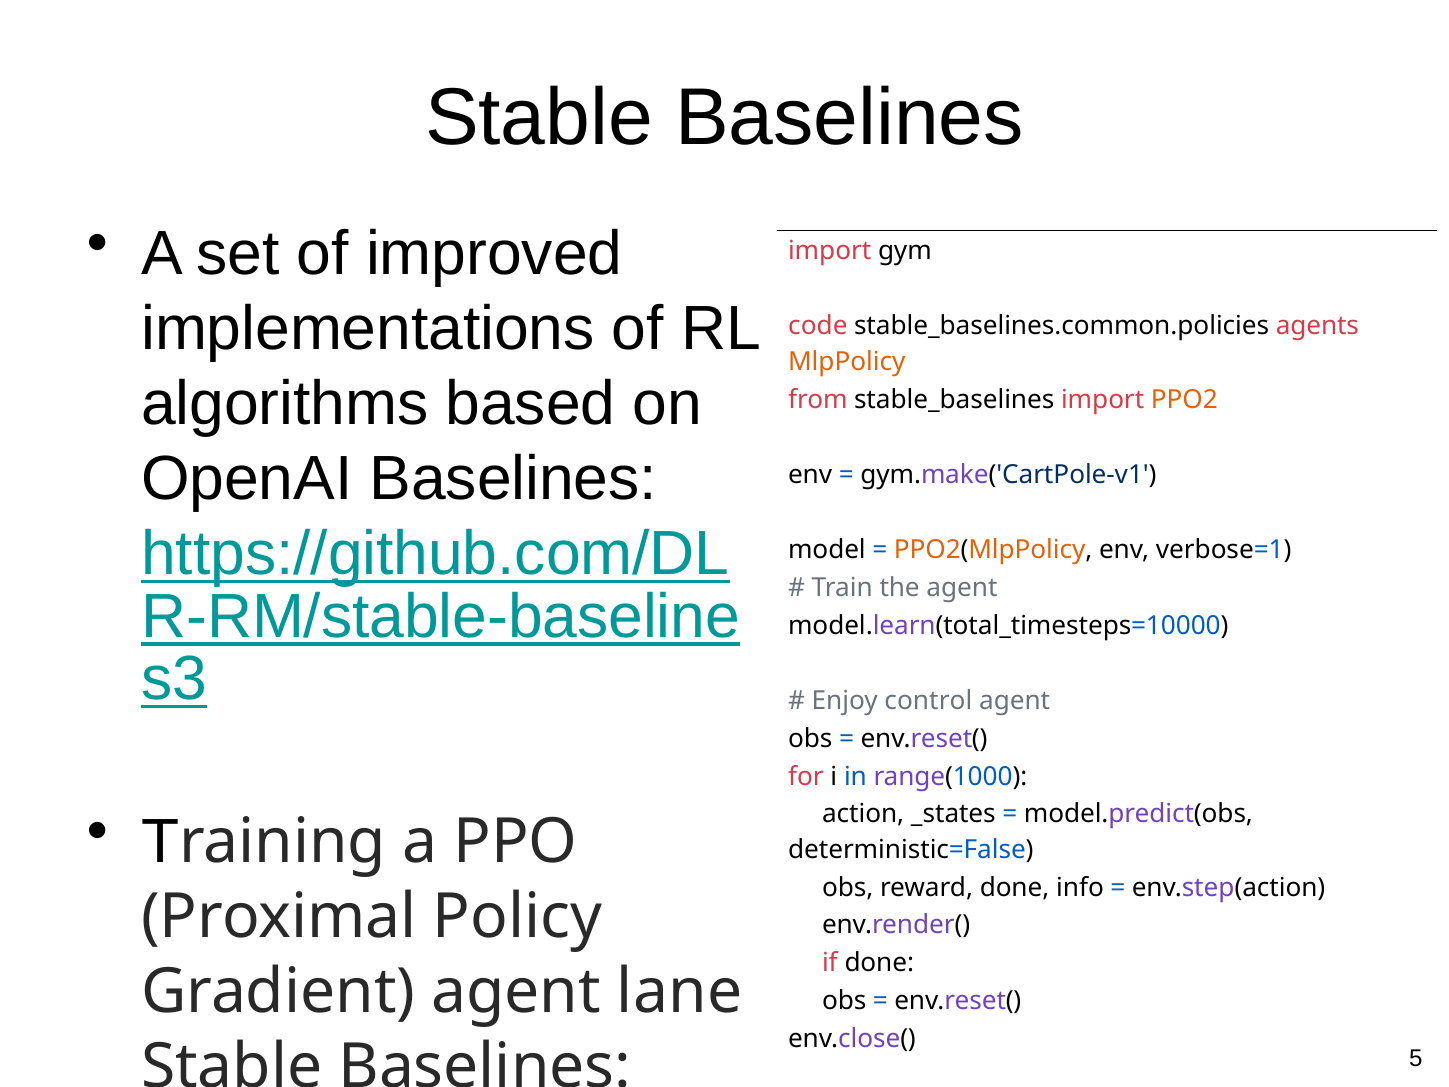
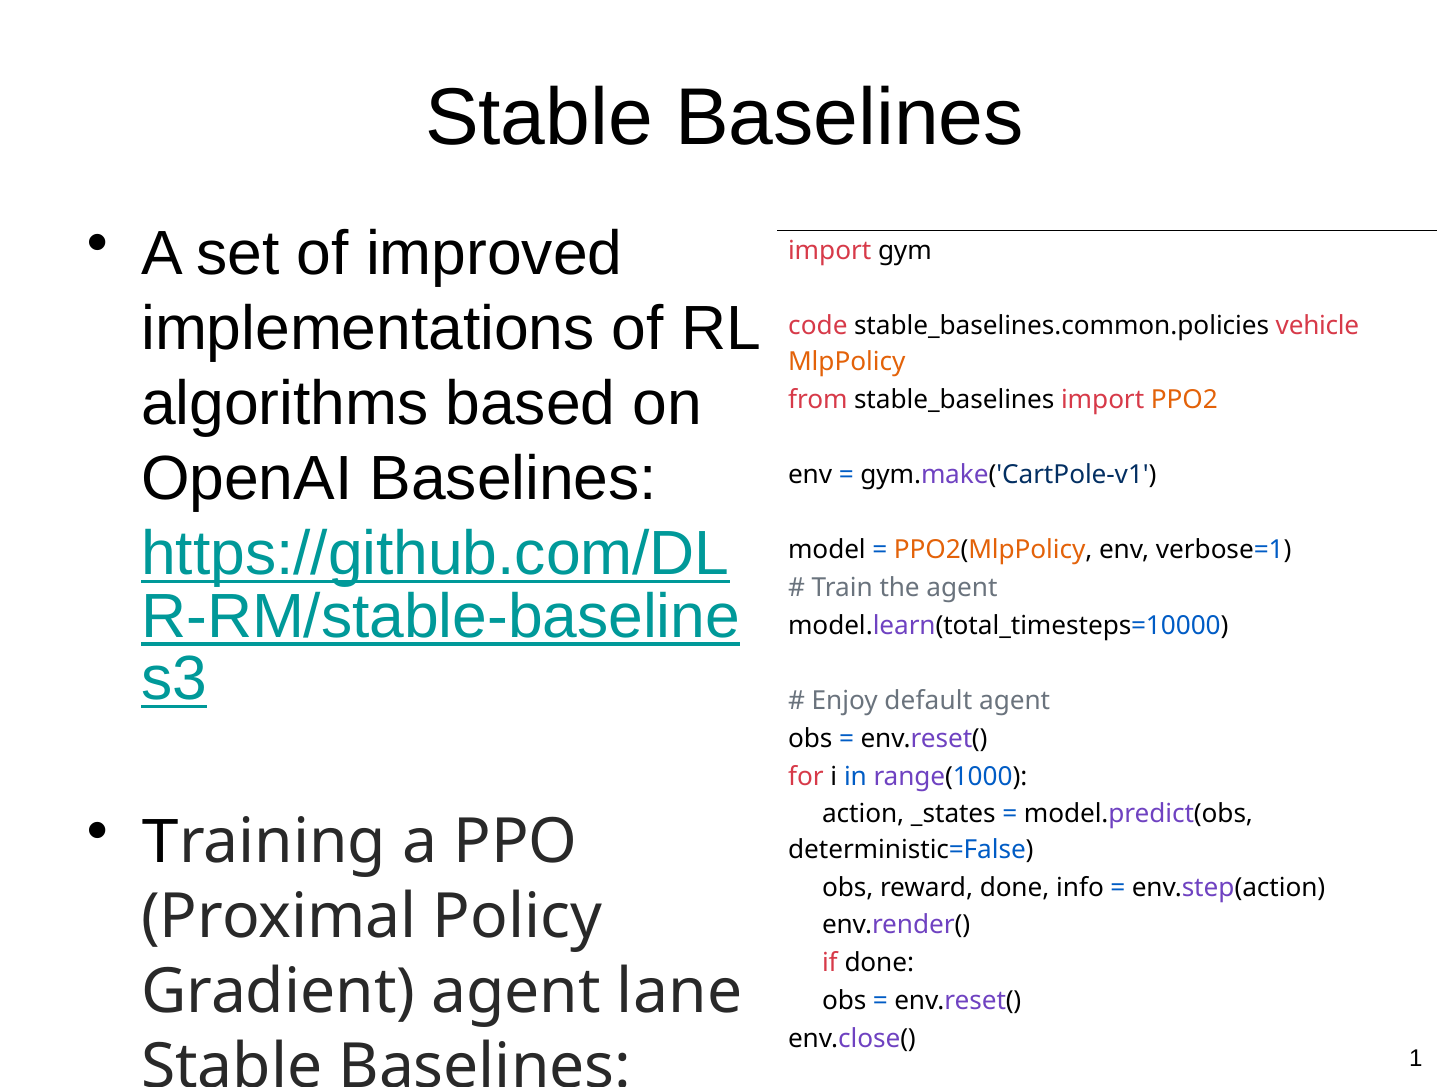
agents: agents -> vehicle
control: control -> default
5: 5 -> 1
